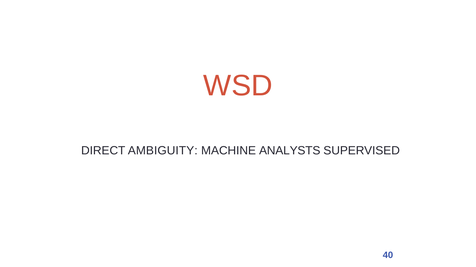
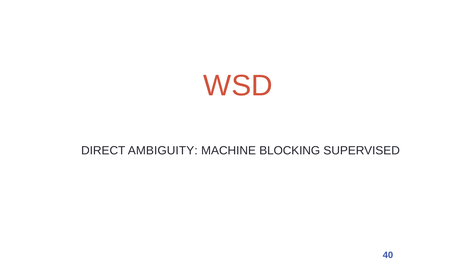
ANALYSTS: ANALYSTS -> BLOCKING
